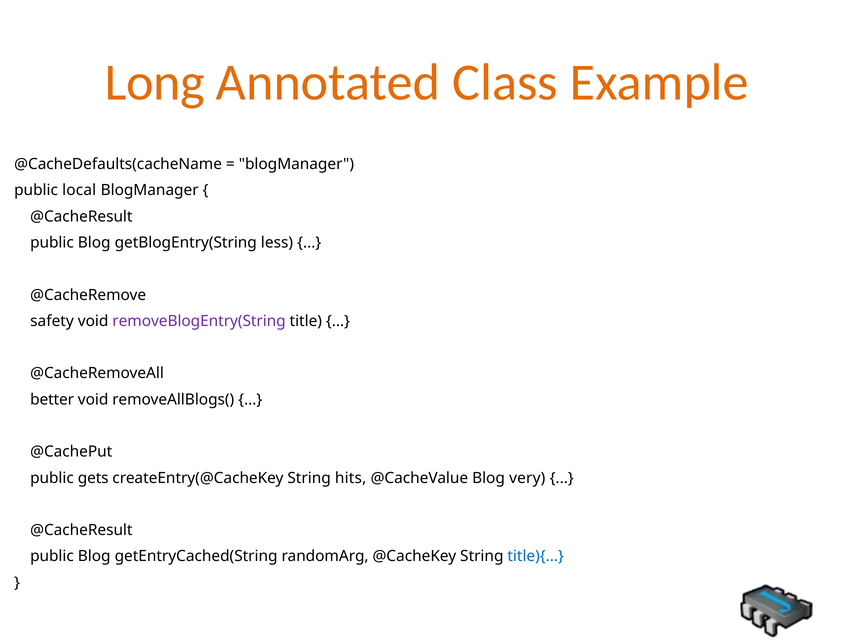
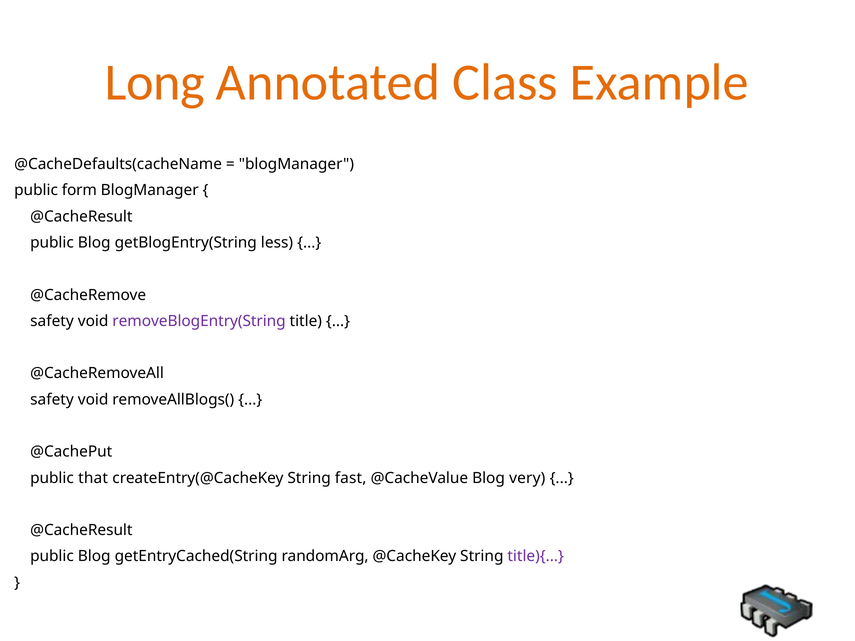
local: local -> form
better at (52, 400): better -> safety
gets: gets -> that
hits: hits -> fast
title){ colour: blue -> purple
